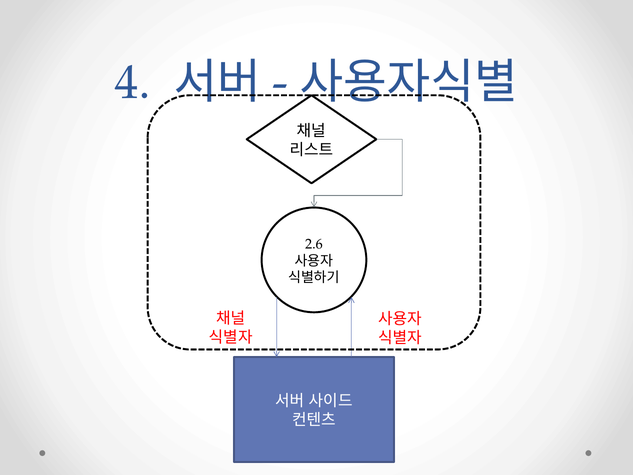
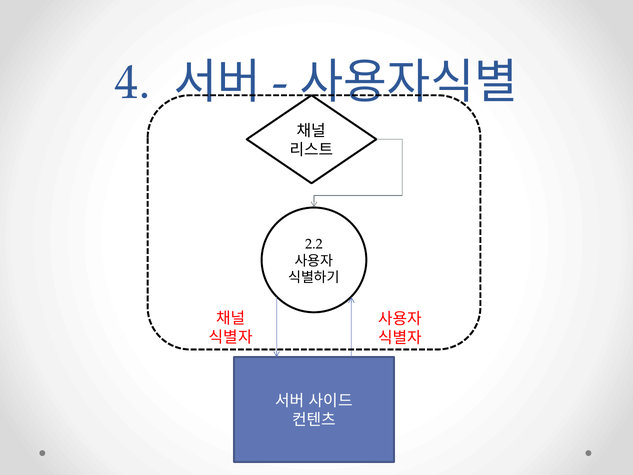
2.6: 2.6 -> 2.2
